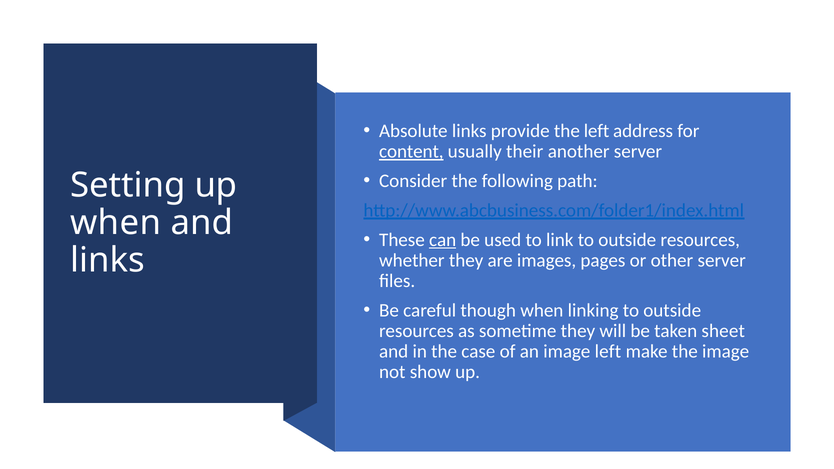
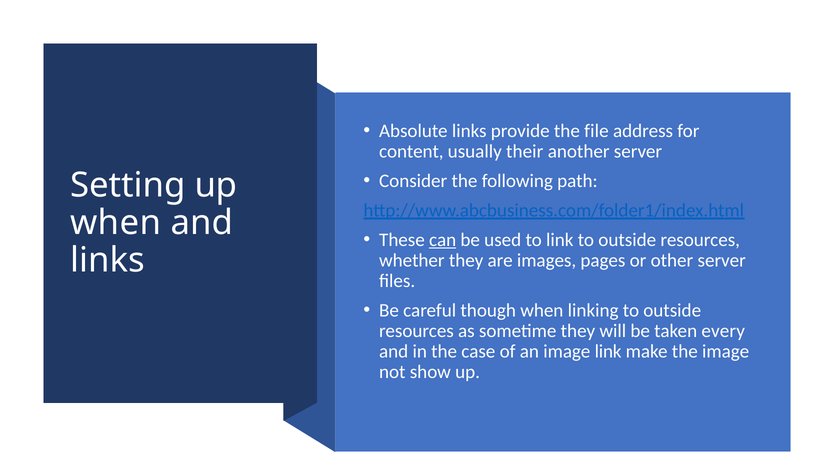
the left: left -> file
content underline: present -> none
sheet: sheet -> every
image left: left -> link
